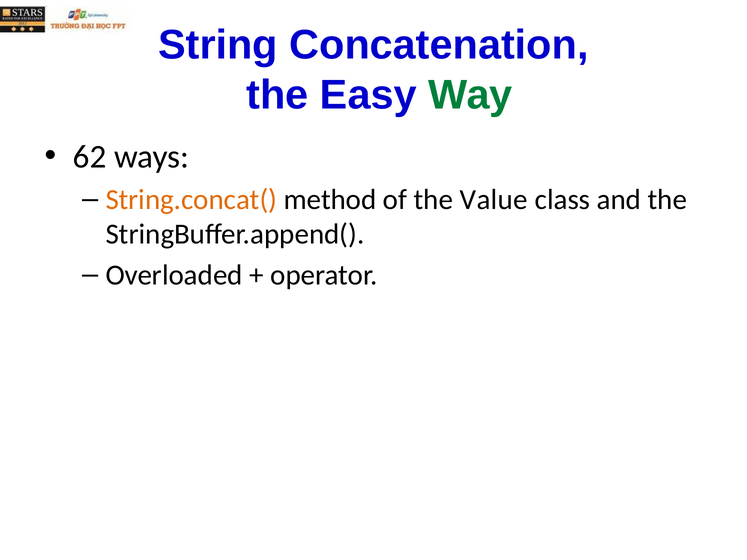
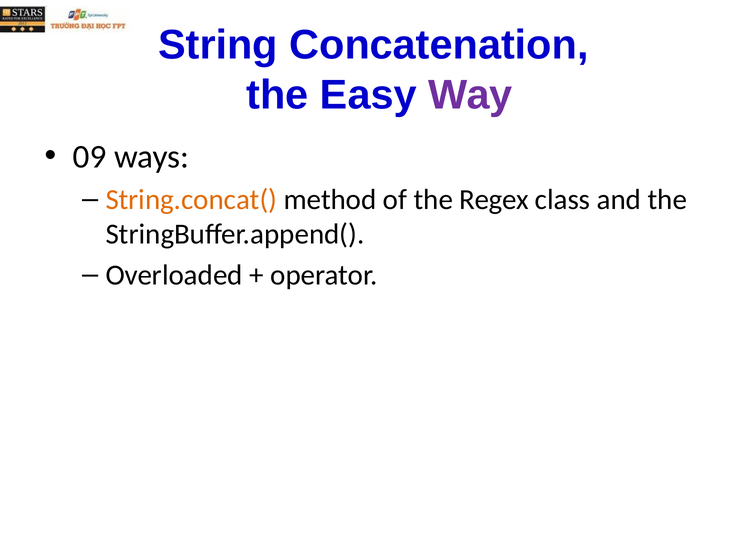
Way colour: green -> purple
62: 62 -> 09
Value: Value -> Regex
